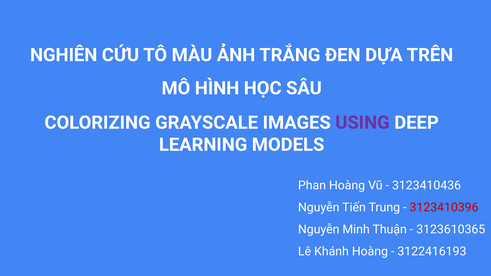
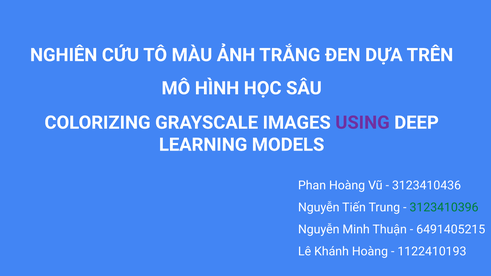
3123410396 colour: red -> green
3123610365: 3123610365 -> 6491405215
3122416193: 3122416193 -> 1122410193
